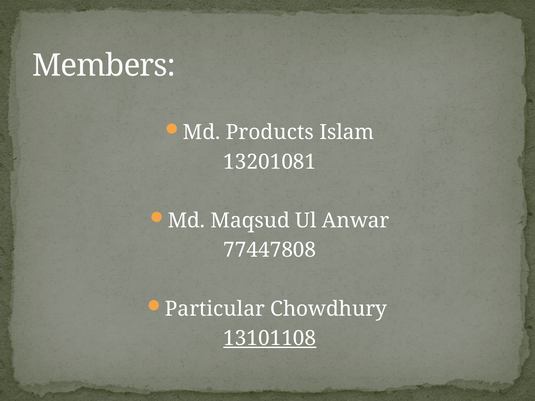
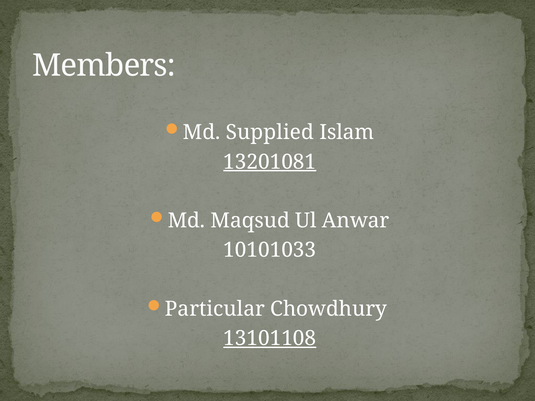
Products: Products -> Supplied
13201081 underline: none -> present
77447808: 77447808 -> 10101033
